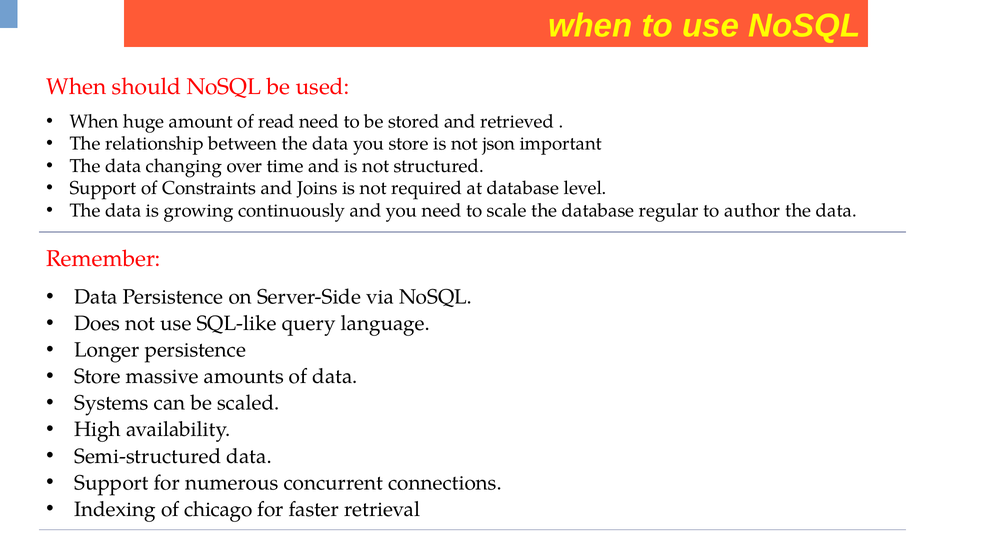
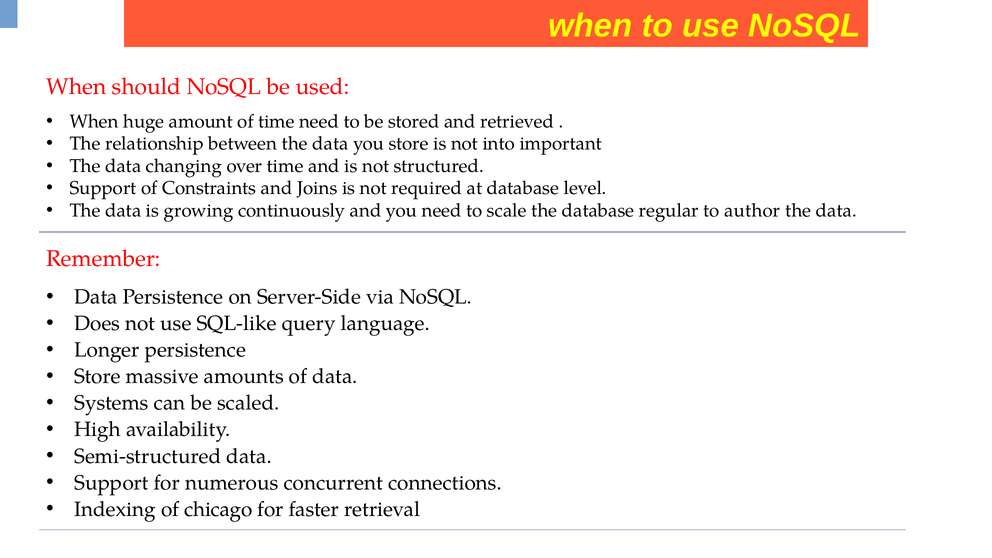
of read: read -> time
json: json -> into
